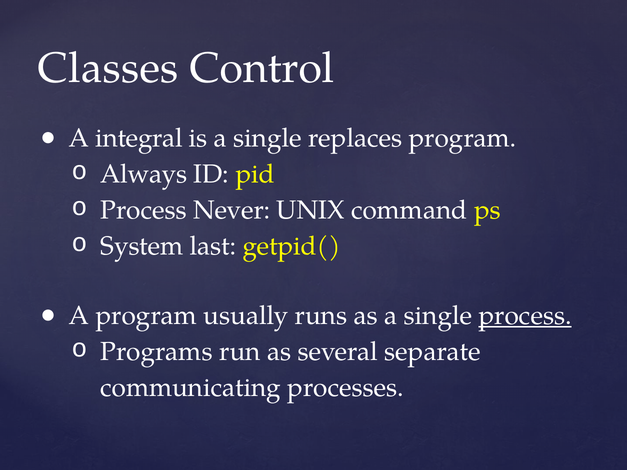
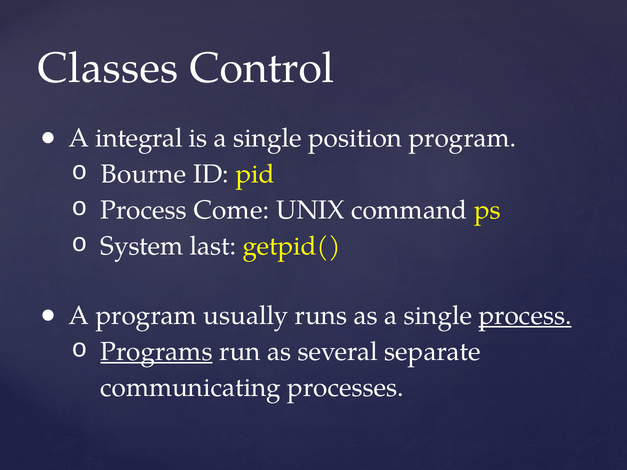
replaces: replaces -> position
Always: Always -> Bourne
Never: Never -> Come
Programs underline: none -> present
